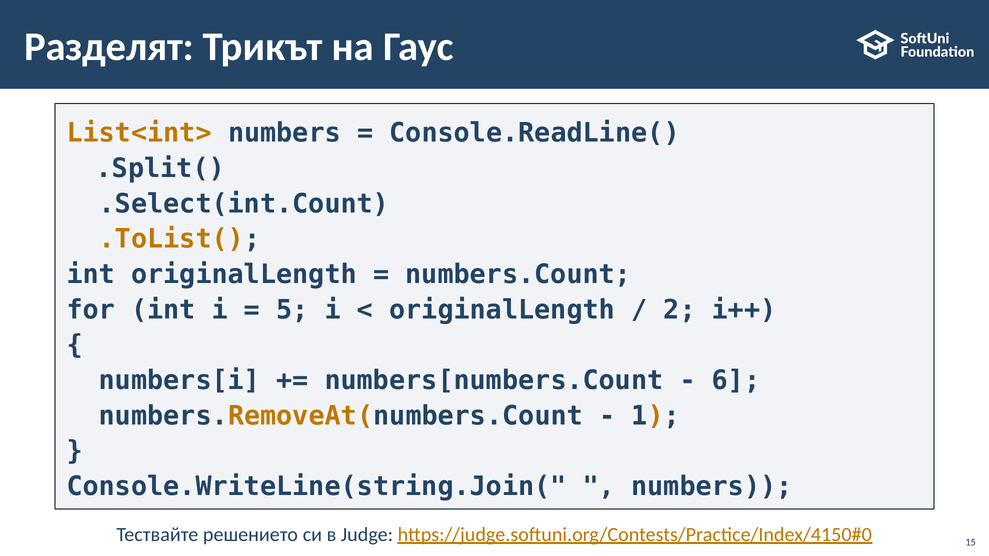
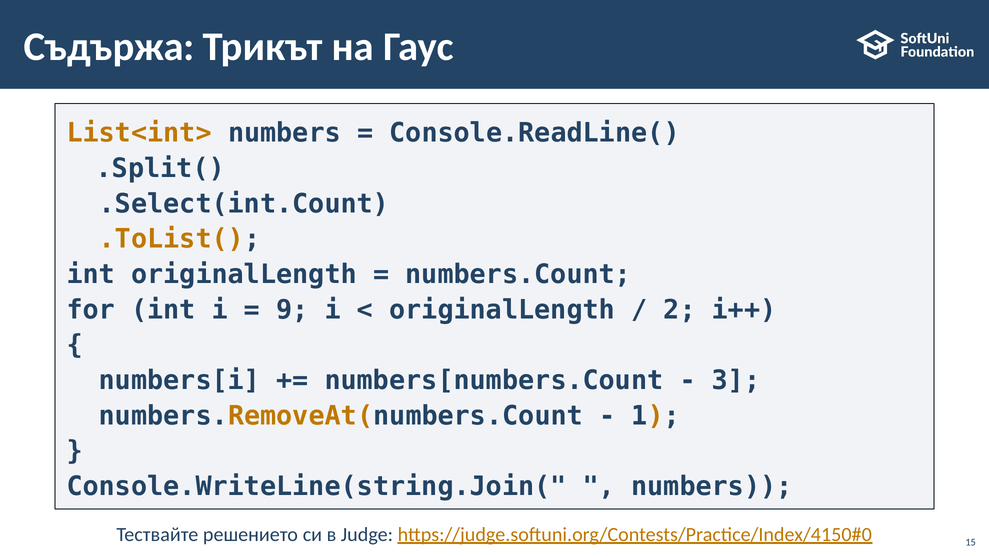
Разделят: Разделят -> Съдържа
5: 5 -> 9
6: 6 -> 3
